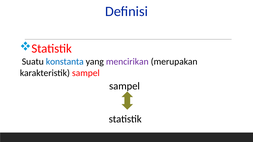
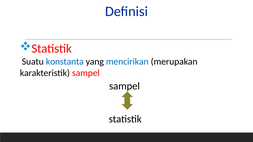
mencirikan colour: purple -> blue
